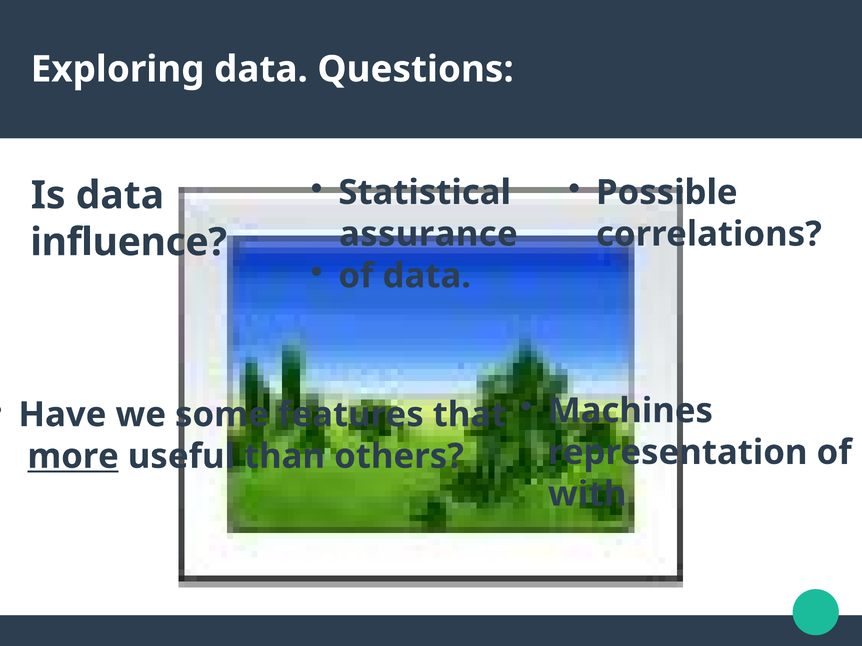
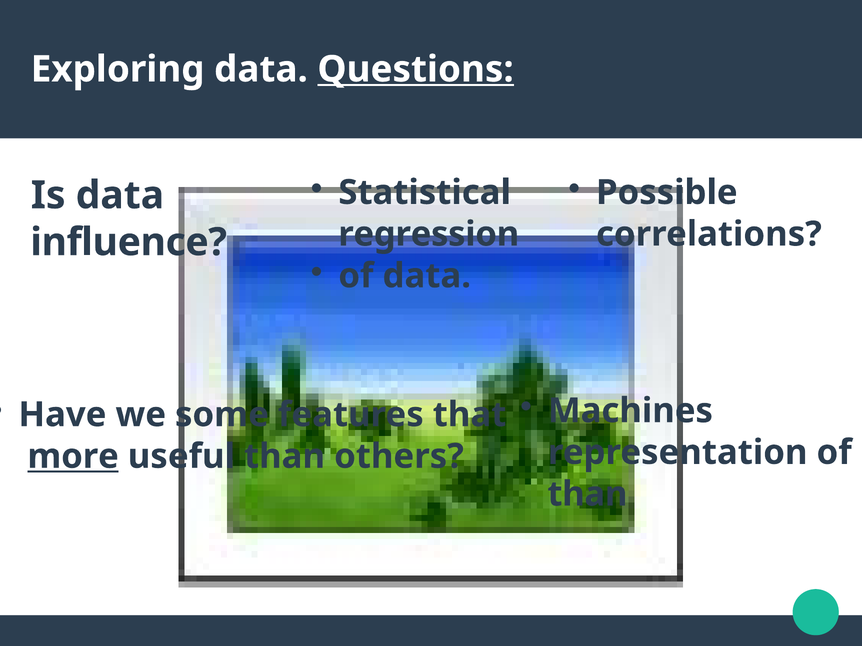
Questions underline: none -> present
assurance: assurance -> regression
with at (587, 494): with -> than
